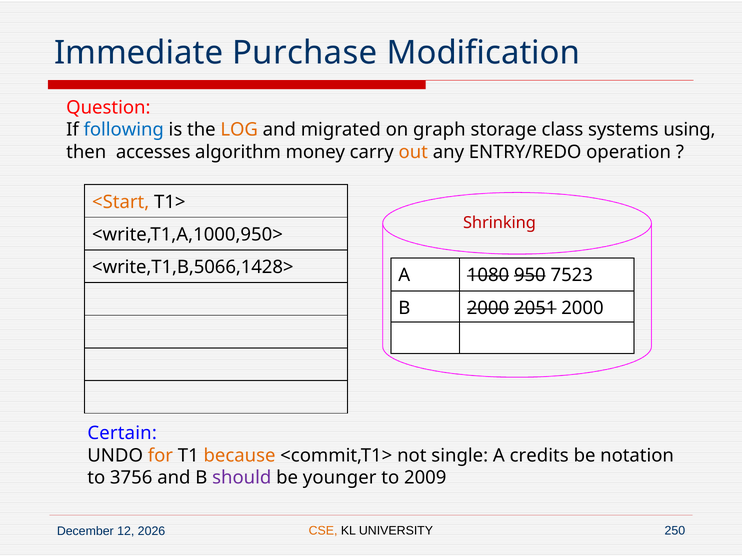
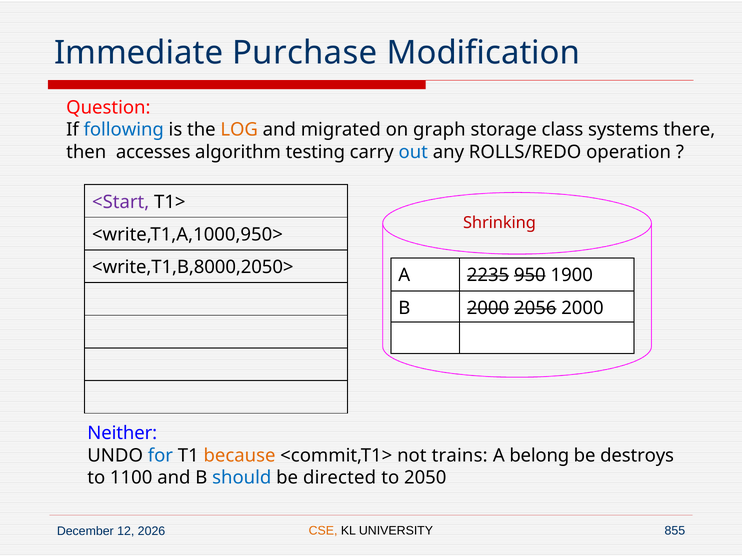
using: using -> there
money: money -> testing
out colour: orange -> blue
ENTRY/REDO: ENTRY/REDO -> ROLLS/REDO
<Start colour: orange -> purple
<write,T1,B,5066,1428>: <write,T1,B,5066,1428> -> <write,T1,B,8000,2050>
1080: 1080 -> 2235
7523: 7523 -> 1900
2051: 2051 -> 2056
Certain: Certain -> Neither
for colour: orange -> blue
single: single -> trains
credits: credits -> belong
notation: notation -> destroys
3756: 3756 -> 1100
should colour: purple -> blue
younger: younger -> directed
2009: 2009 -> 2050
250: 250 -> 855
